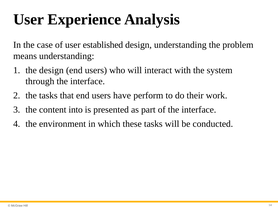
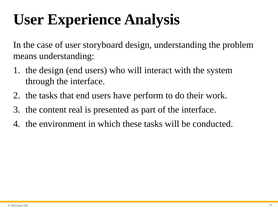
established: established -> storyboard
into: into -> real
